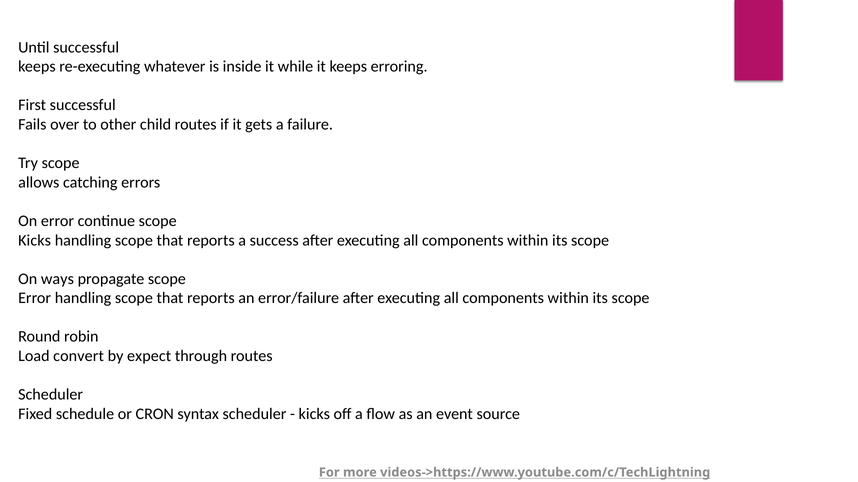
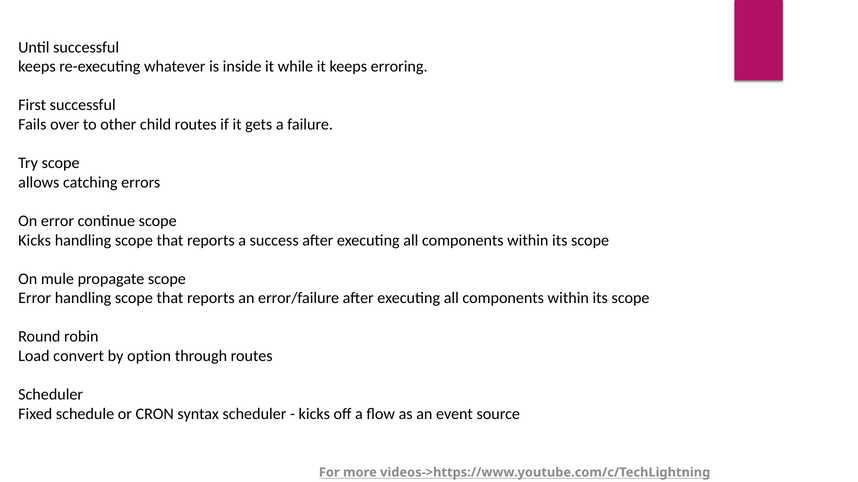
ways: ways -> mule
expect: expect -> option
